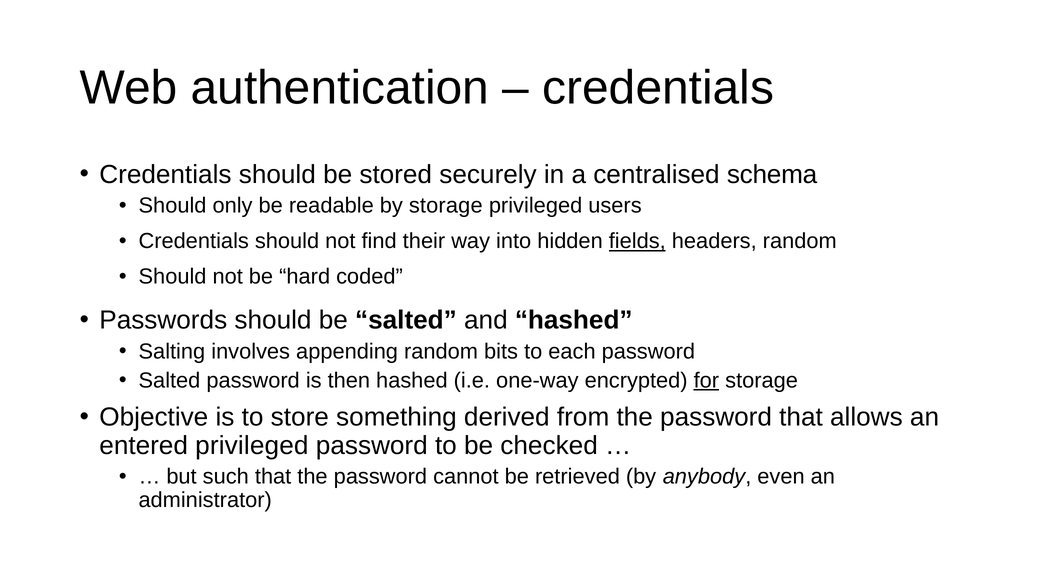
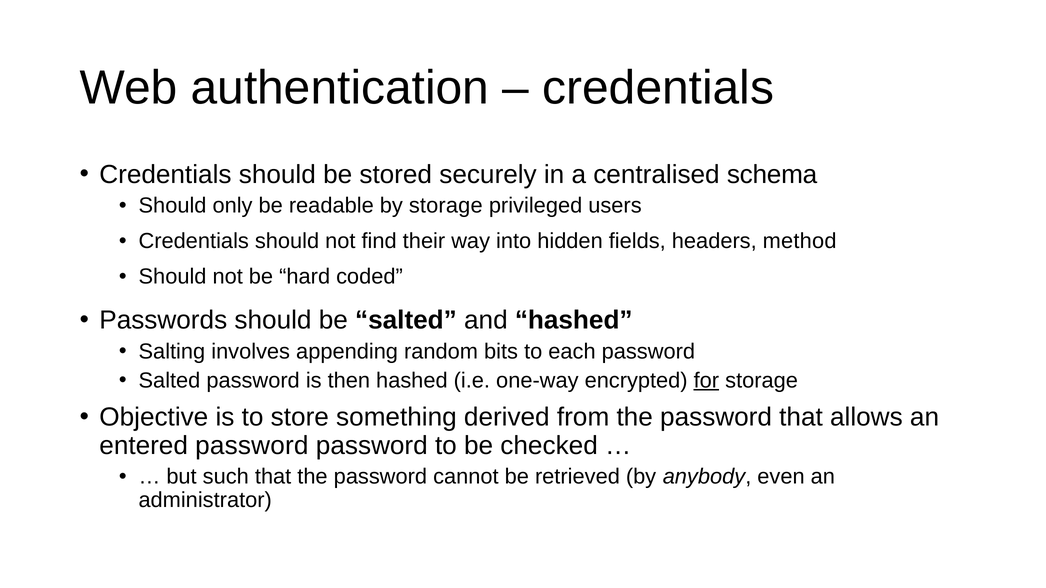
fields underline: present -> none
headers random: random -> method
entered privileged: privileged -> password
